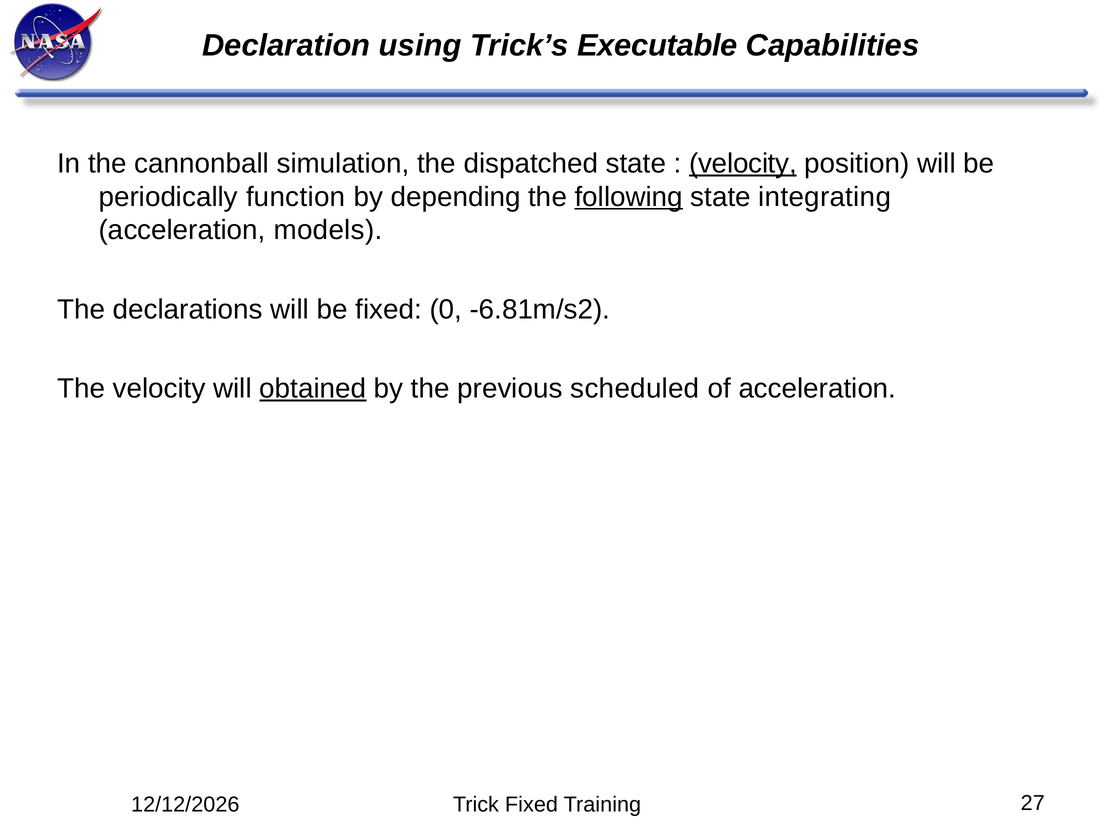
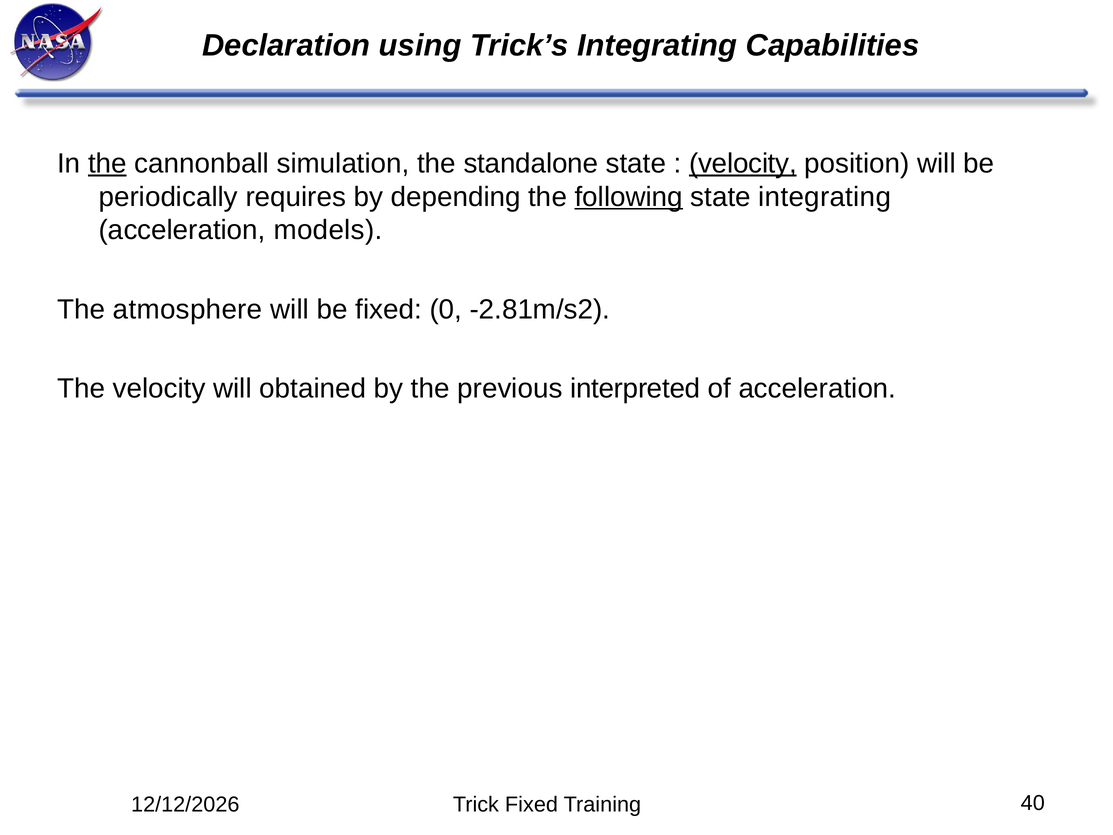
Trick’s Executable: Executable -> Integrating
the at (107, 163) underline: none -> present
dispatched: dispatched -> standalone
function: function -> requires
declarations: declarations -> atmosphere
-6.81m/s2: -6.81m/s2 -> -2.81m/s2
obtained underline: present -> none
scheduled: scheduled -> interpreted
27: 27 -> 40
